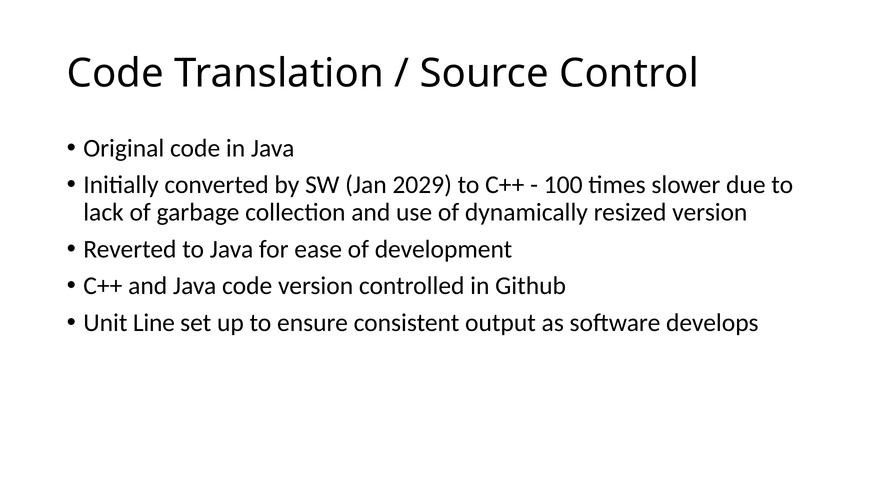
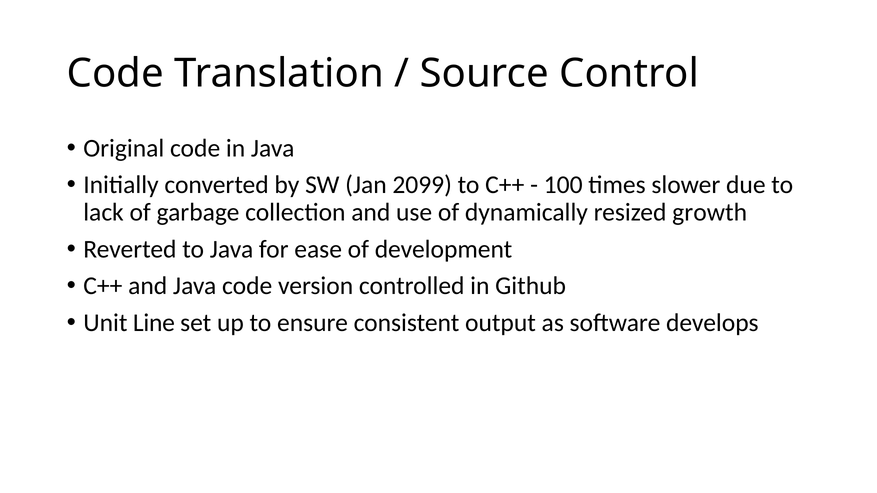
2029: 2029 -> 2099
resized version: version -> growth
